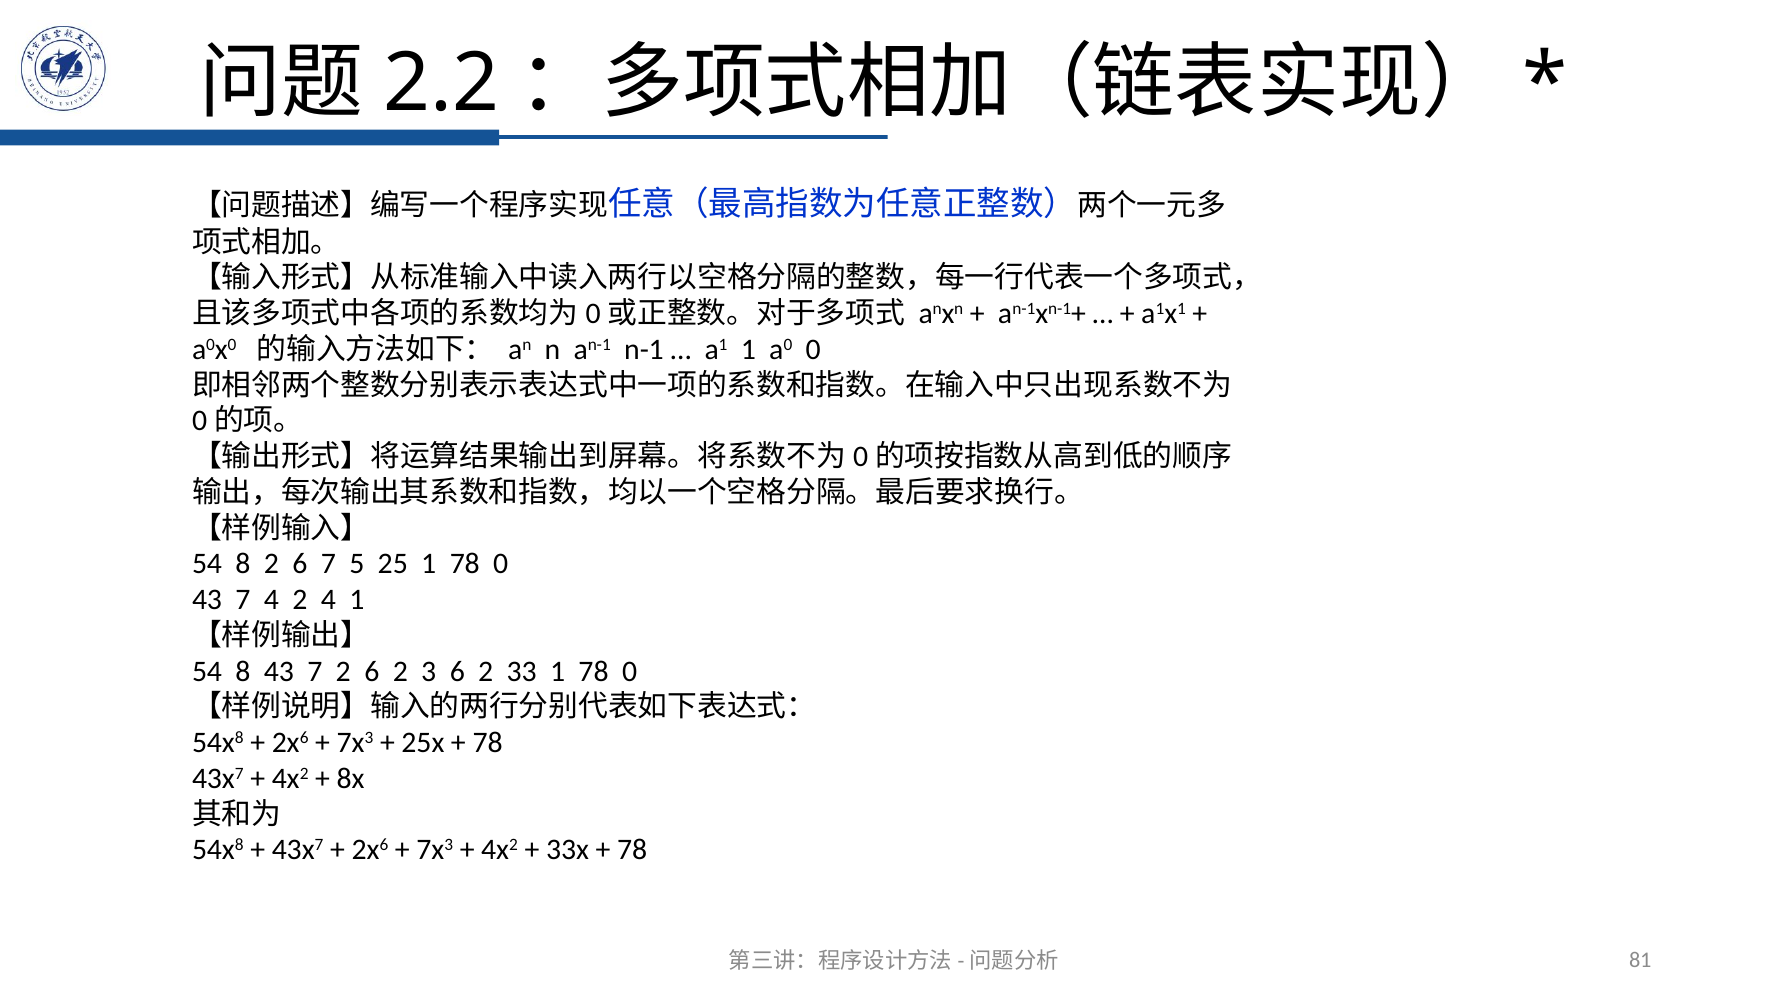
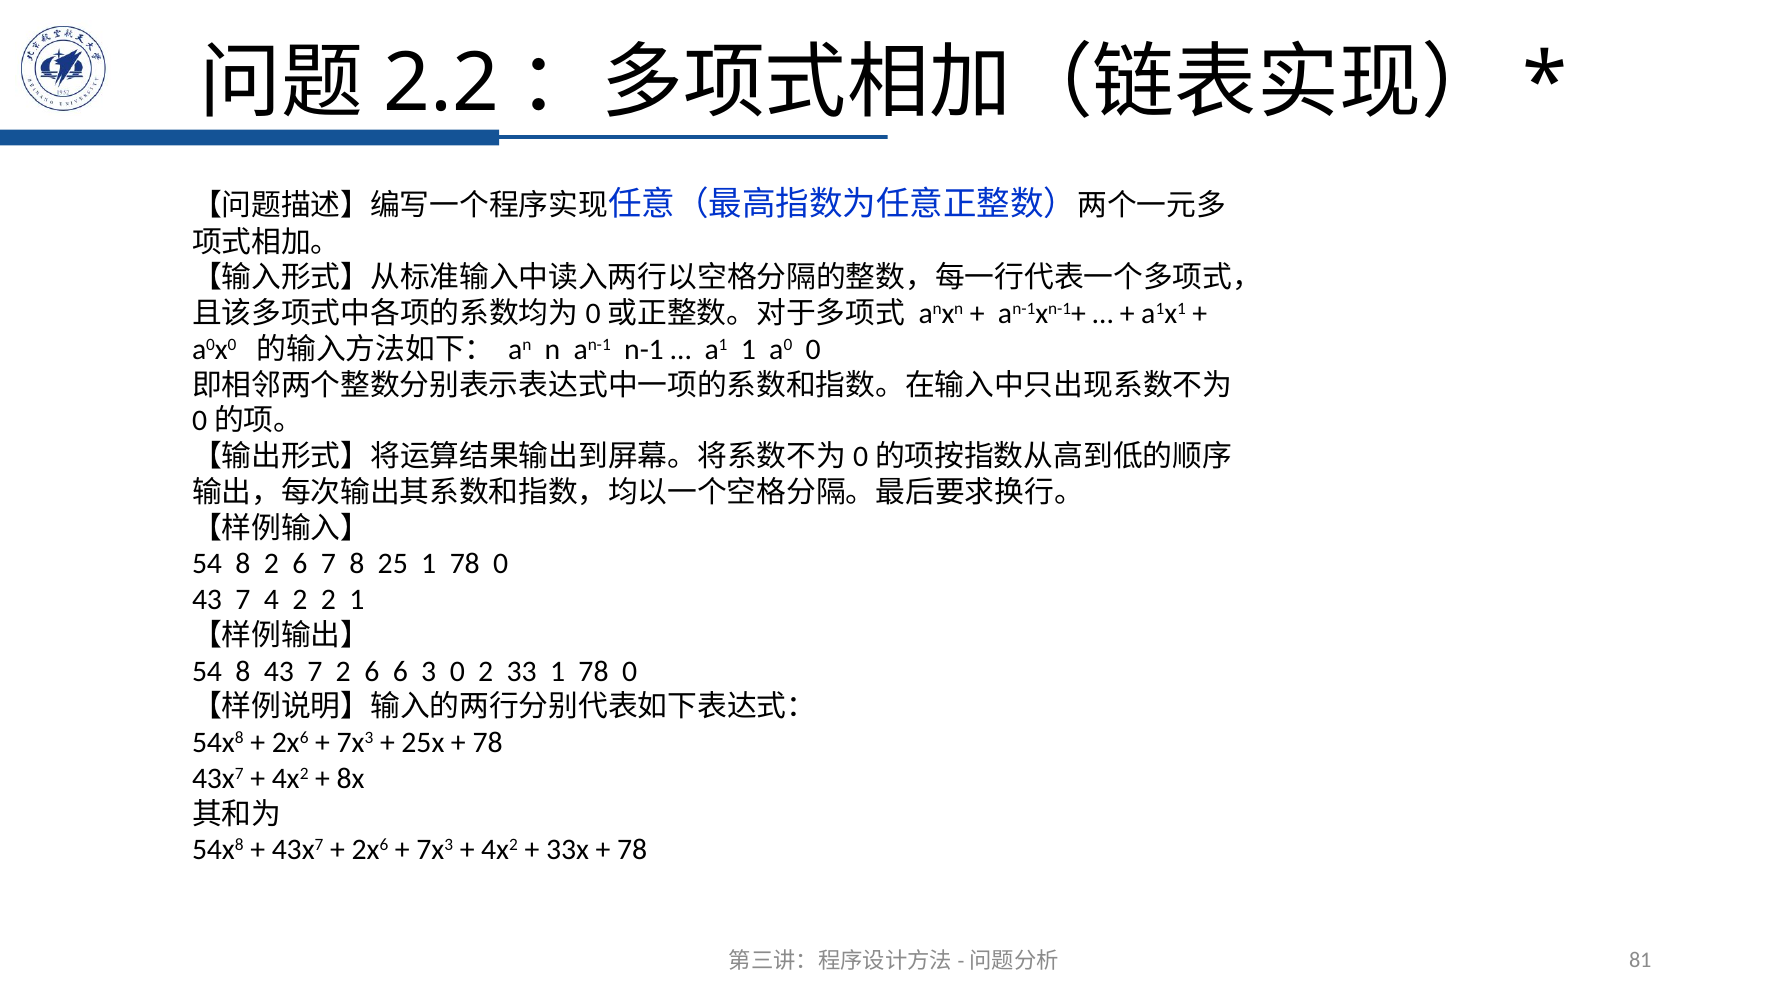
7 5: 5 -> 8
2 4: 4 -> 2
2 6 2: 2 -> 6
3 6: 6 -> 0
